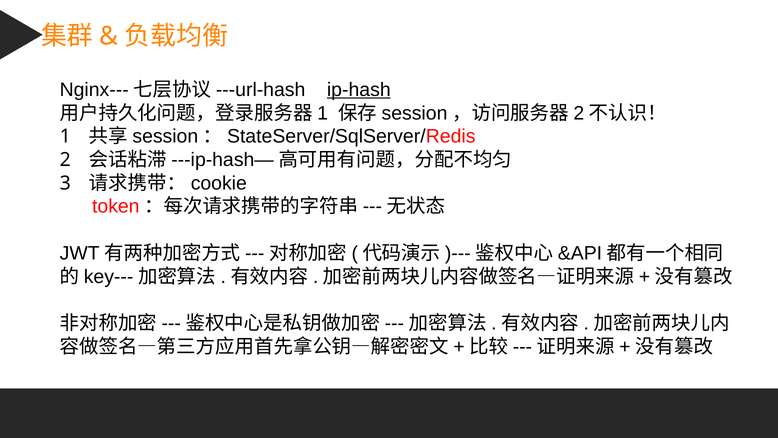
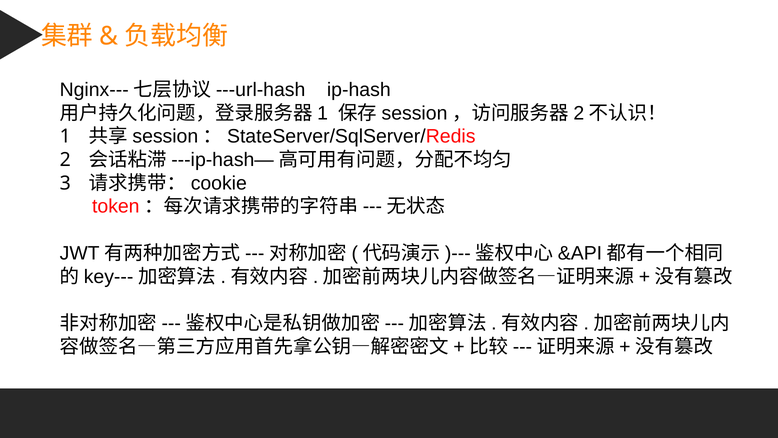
ip-hash underline: present -> none
